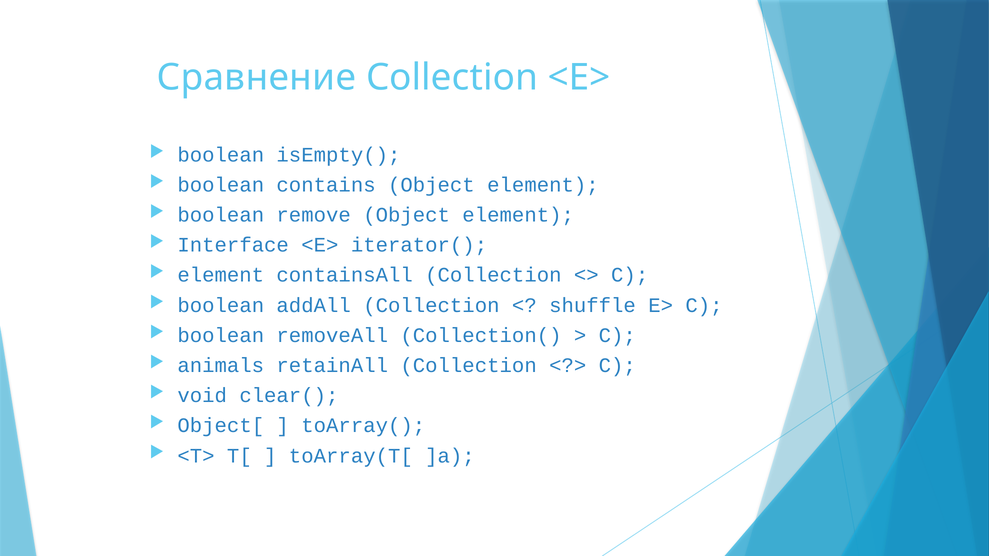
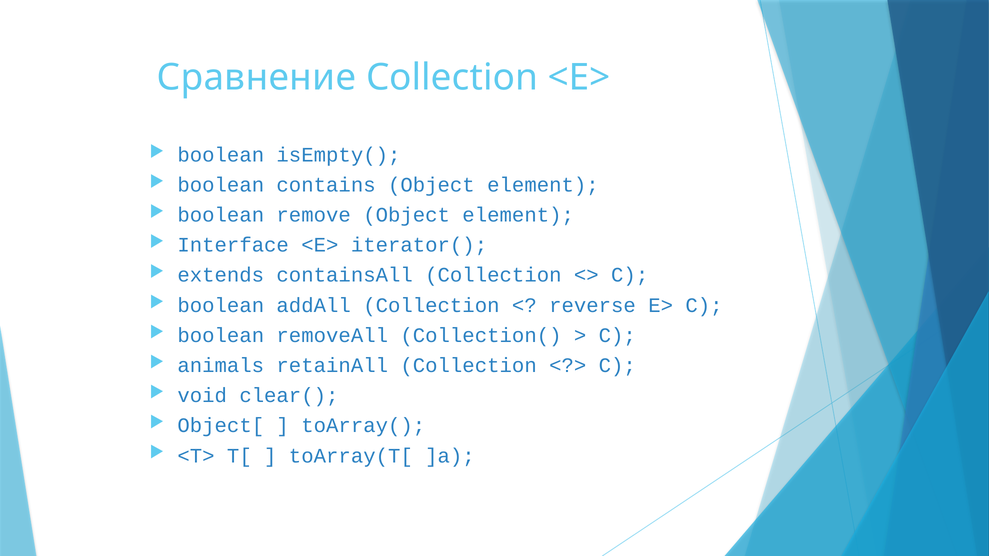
element at (221, 275): element -> extends
shuffle: shuffle -> reverse
